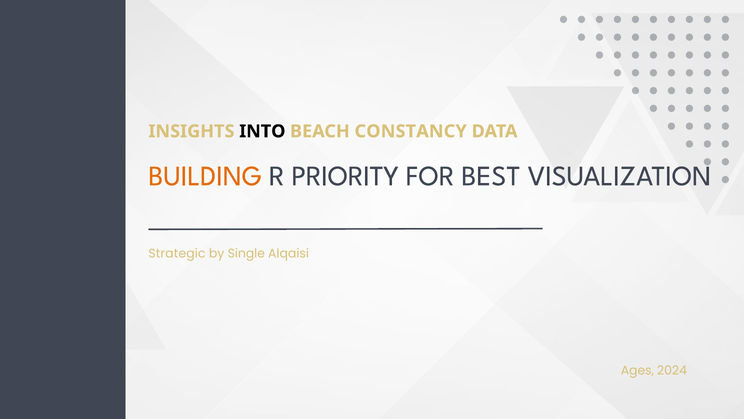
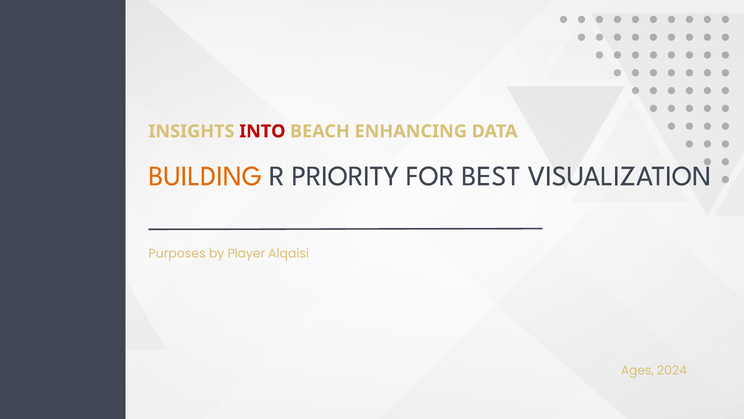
INTO colour: black -> red
CONSTANCY: CONSTANCY -> ENHANCING
Strategic: Strategic -> Purposes
Single: Single -> Player
